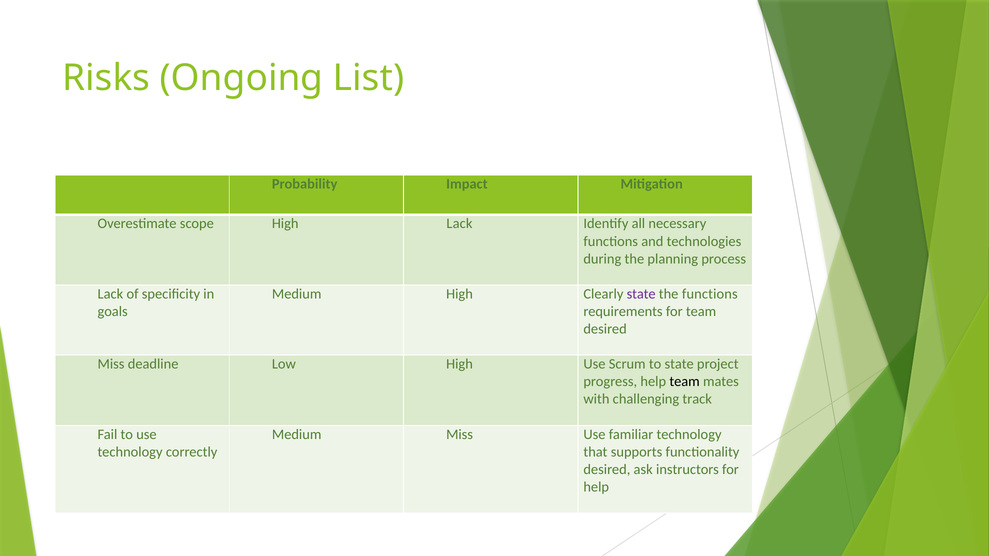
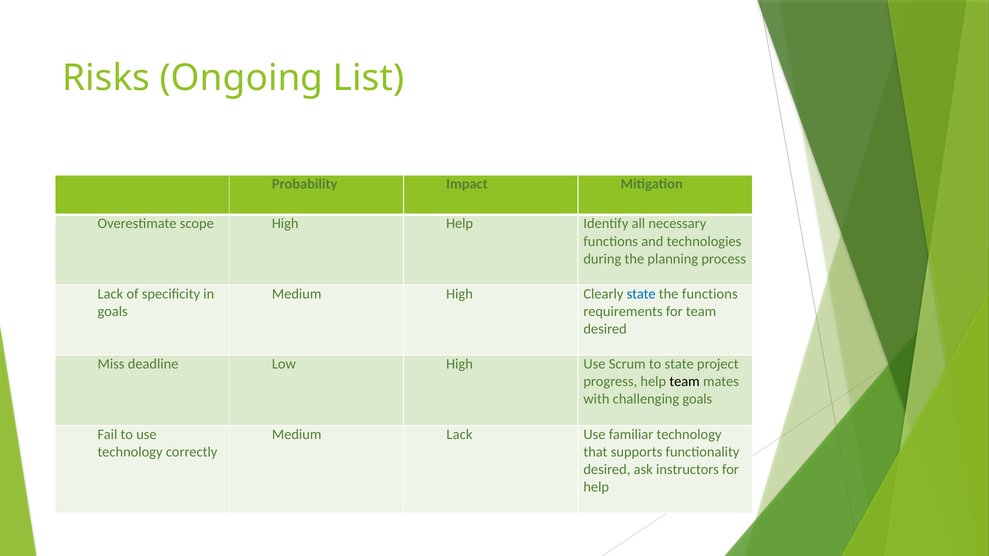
High Lack: Lack -> Help
state at (641, 294) colour: purple -> blue
challenging track: track -> goals
Medium Miss: Miss -> Lack
